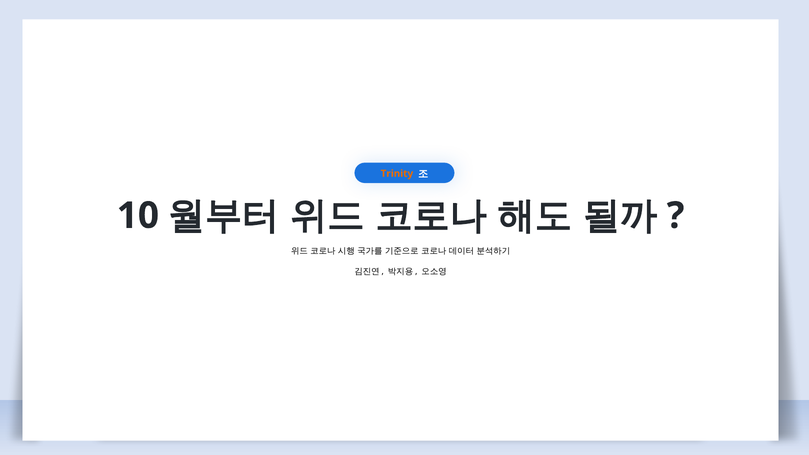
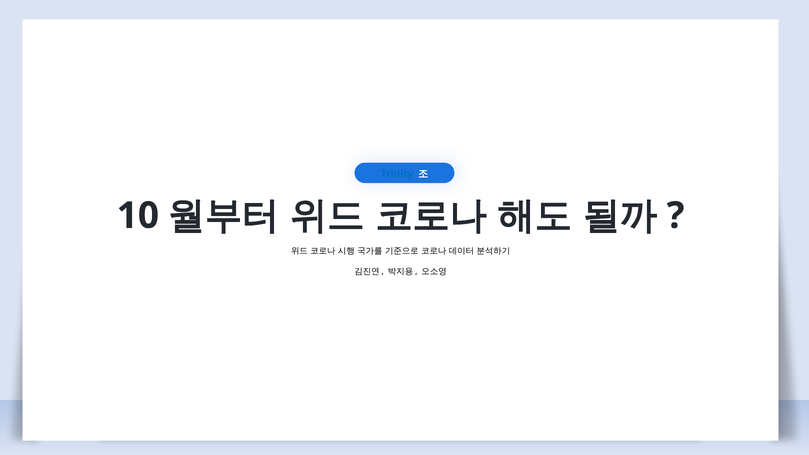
Trinity colour: orange -> blue
